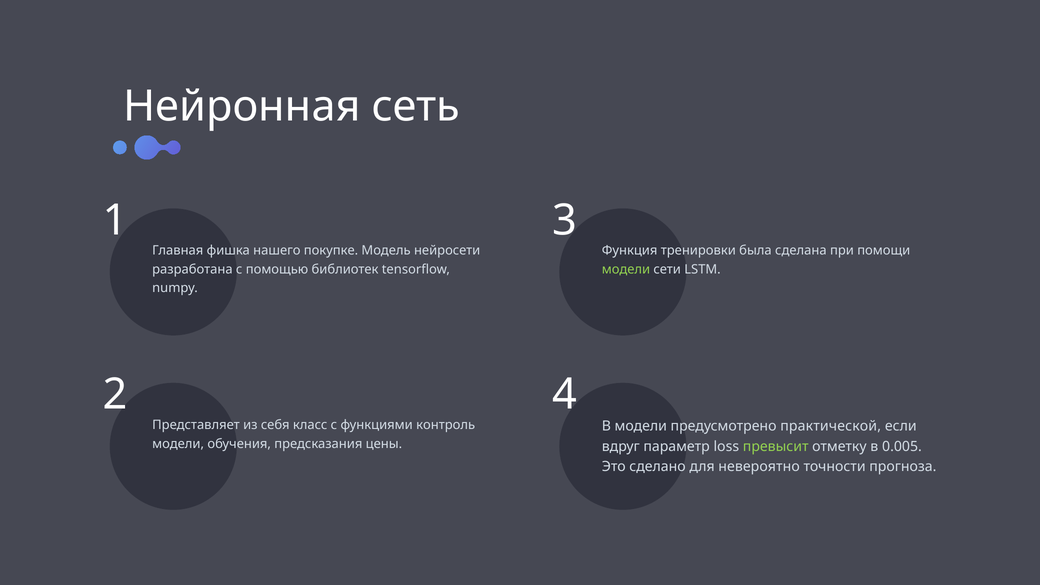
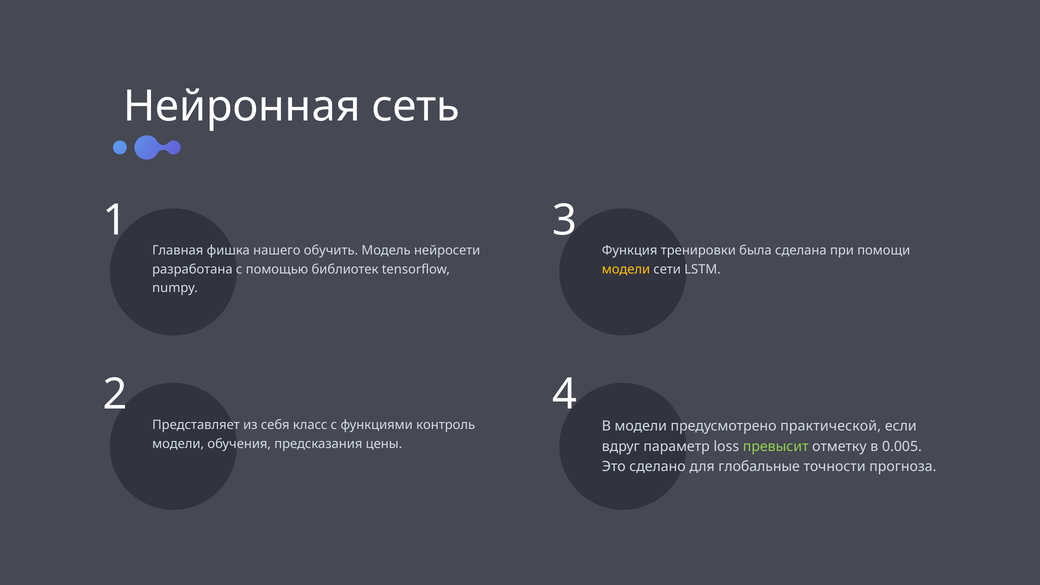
покупке: покупке -> обучить
модели at (626, 269) colour: light green -> yellow
невероятно: невероятно -> глобальные
